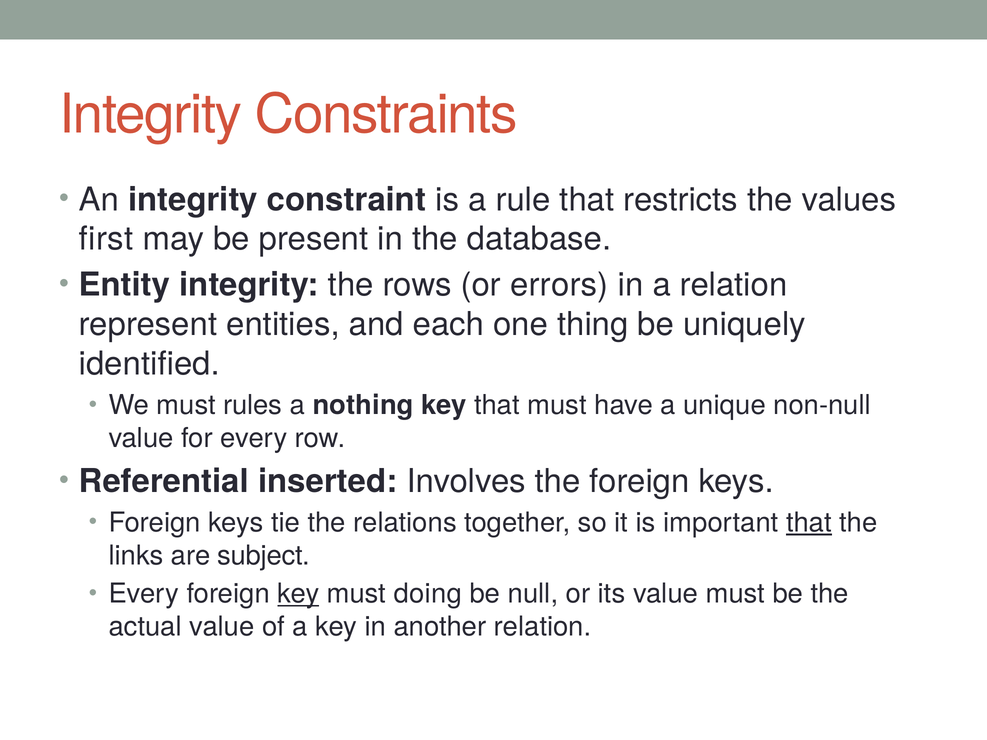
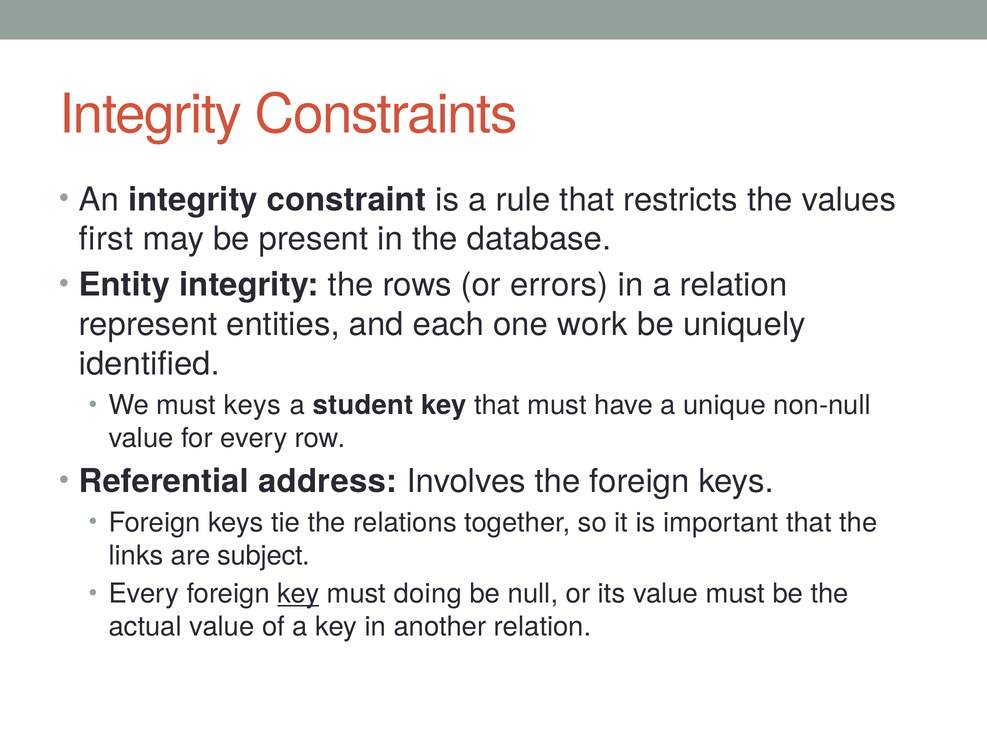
thing: thing -> work
must rules: rules -> keys
nothing: nothing -> student
inserted: inserted -> address
that at (809, 523) underline: present -> none
